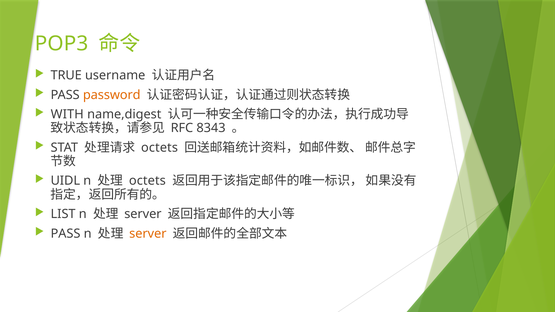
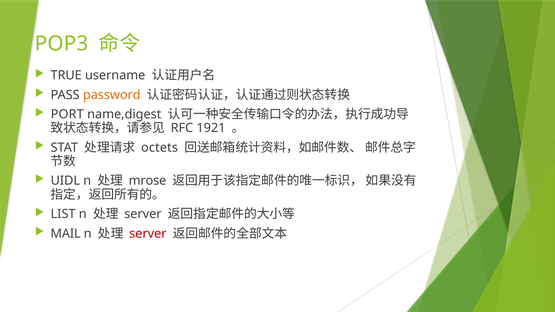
WITH: WITH -> PORT
8343: 8343 -> 1921
octets at (147, 181): octets -> mrose
PASS at (66, 234): PASS -> MAIL
server at (148, 234) colour: orange -> red
